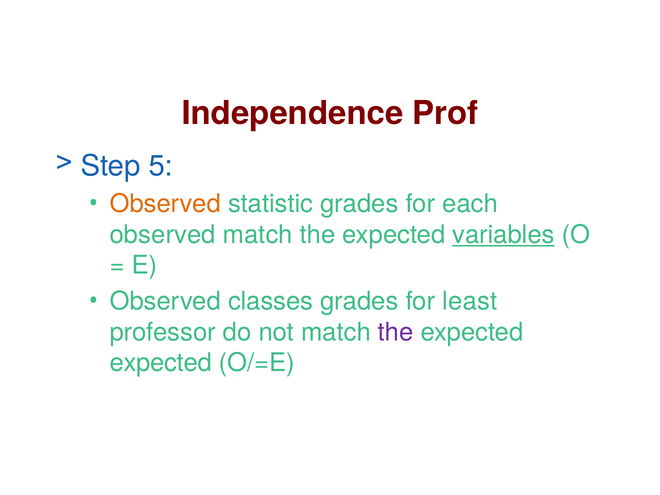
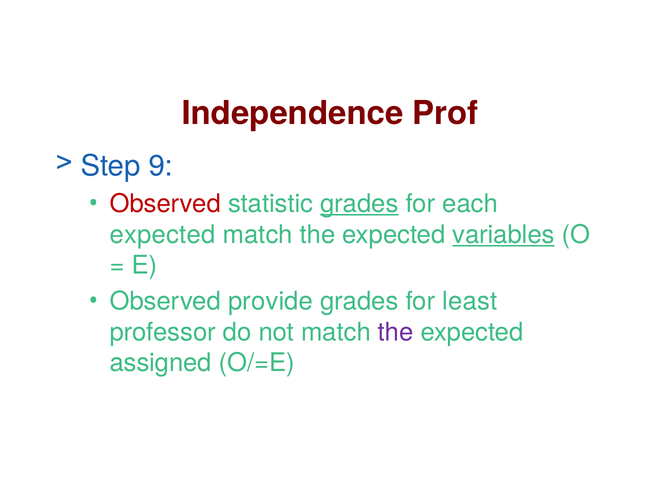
5: 5 -> 9
Observed at (165, 204) colour: orange -> red
grades at (359, 204) underline: none -> present
observed at (163, 235): observed -> expected
classes: classes -> provide
expected at (161, 363): expected -> assigned
